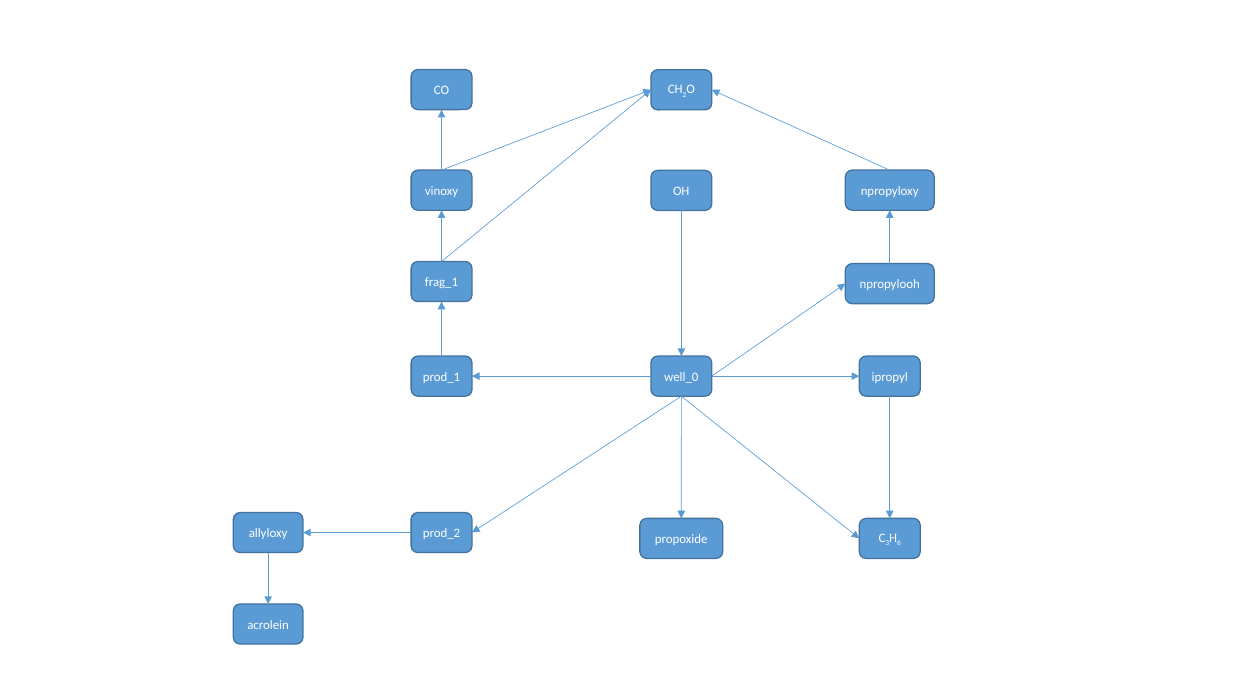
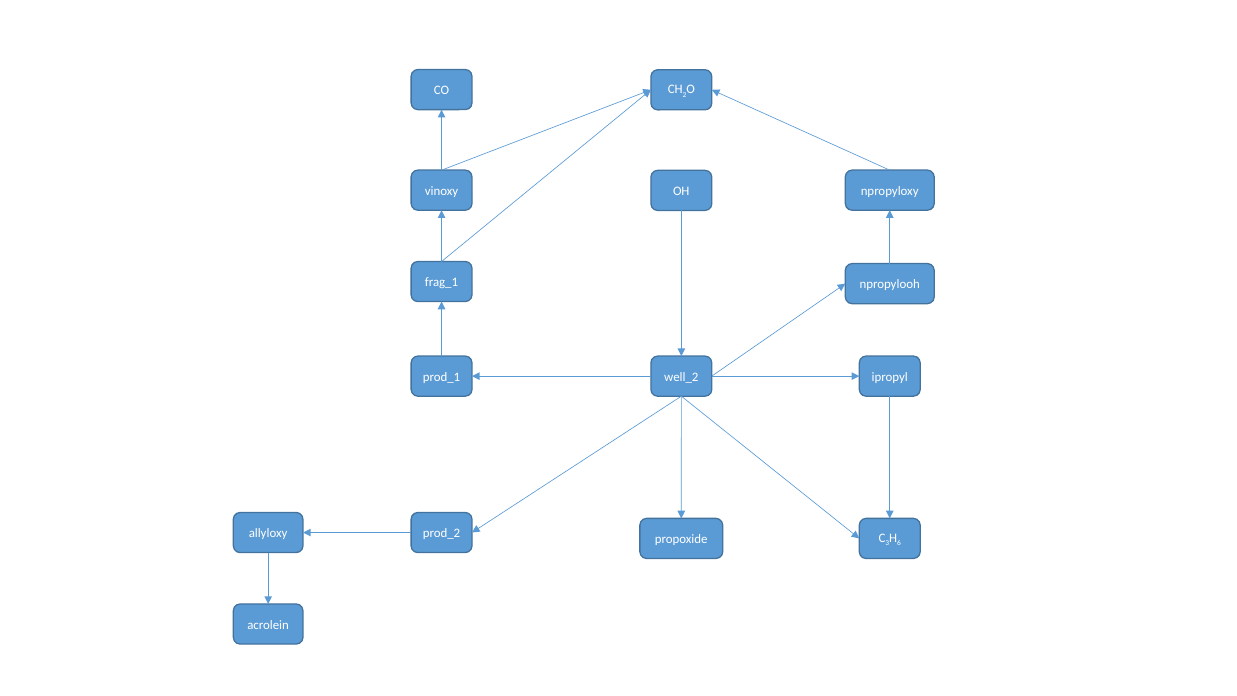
well_0: well_0 -> well_2
